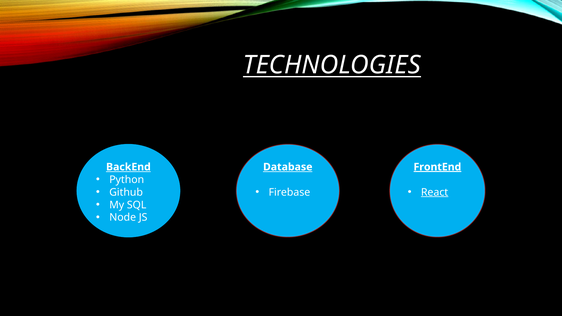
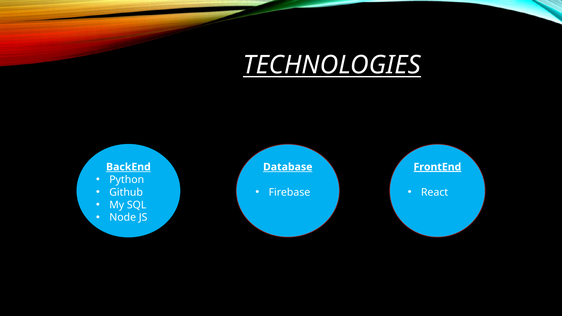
React underline: present -> none
